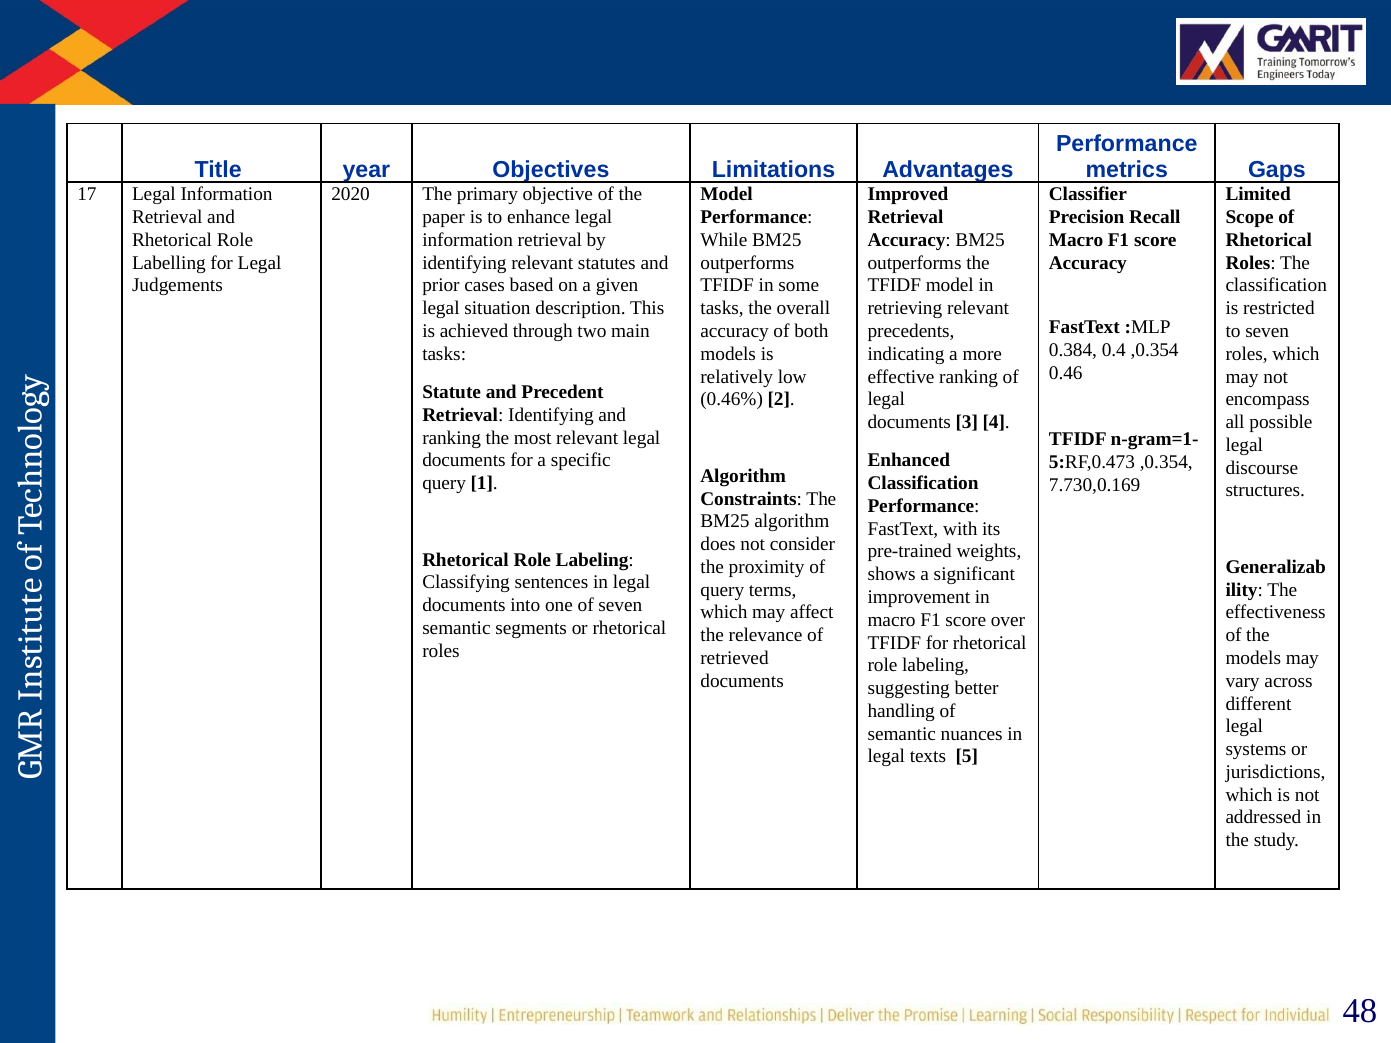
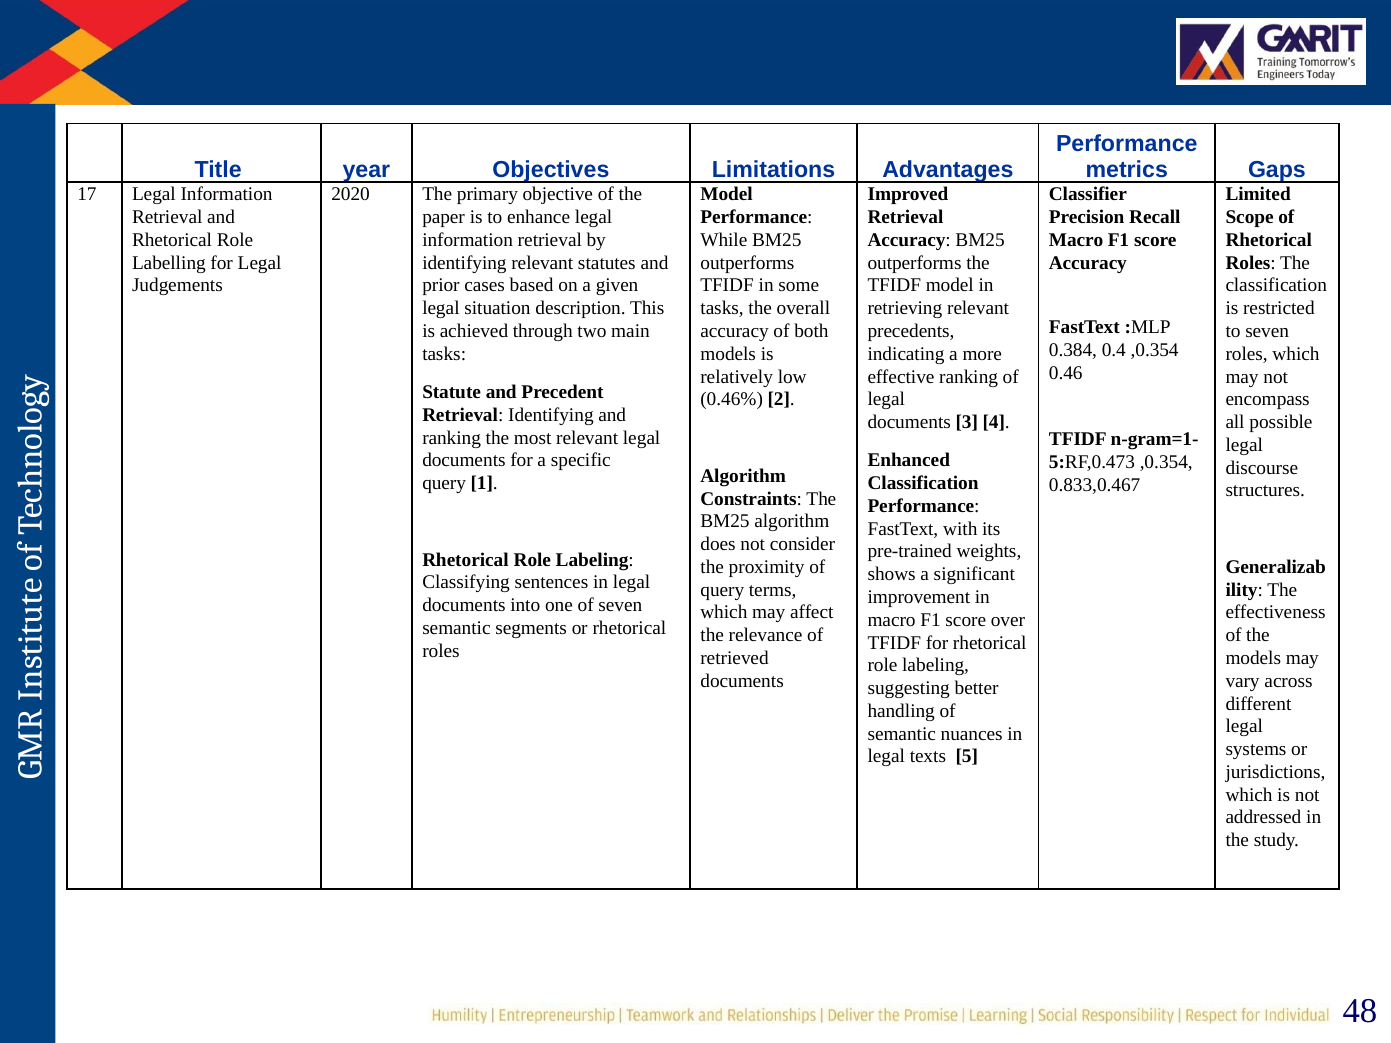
7.730,0.169: 7.730,0.169 -> 0.833,0.467
